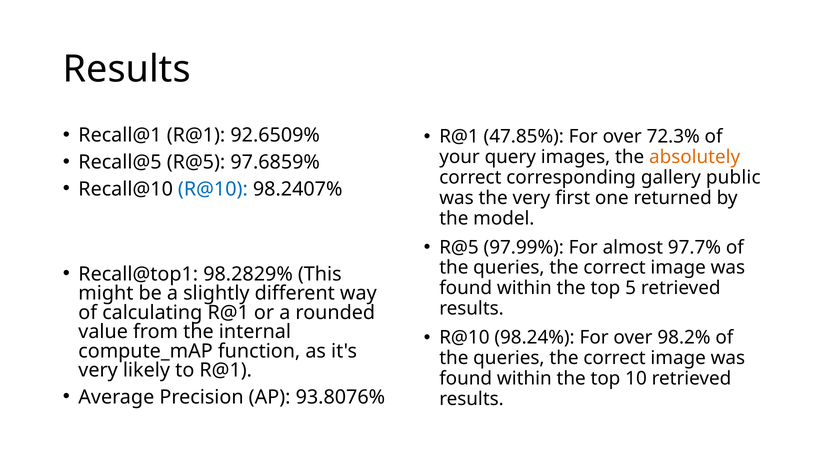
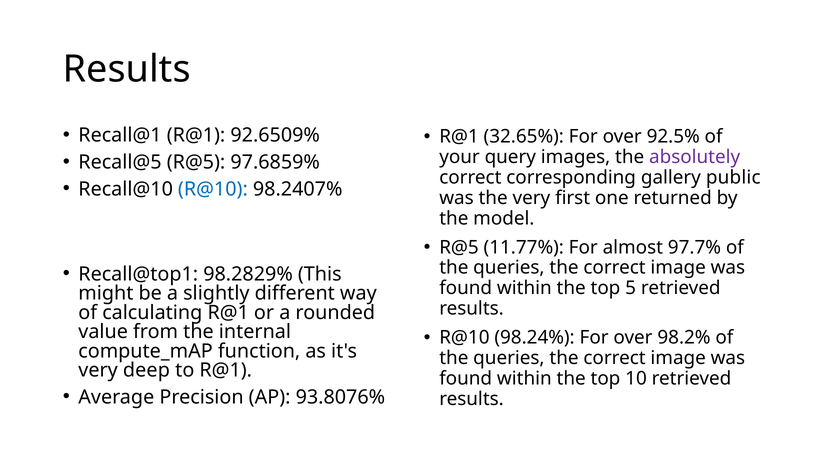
47.85%: 47.85% -> 32.65%
72.3%: 72.3% -> 92.5%
absolutely colour: orange -> purple
97.99%: 97.99% -> 11.77%
likely: likely -> deep
